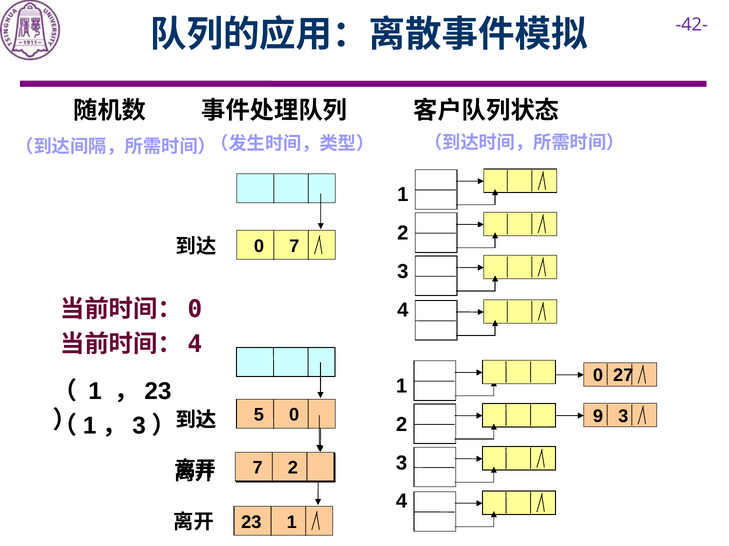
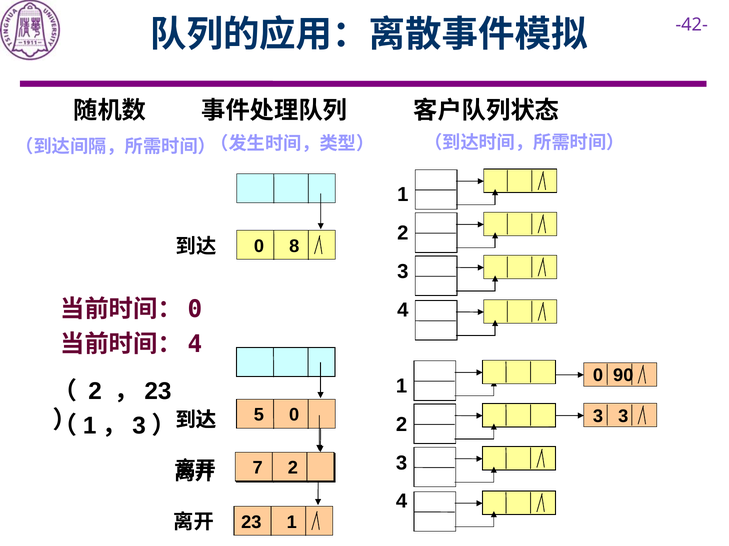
0 7: 7 -> 8
27: 27 -> 90
1 at (95, 392): 1 -> 2
9 at (598, 417): 9 -> 3
